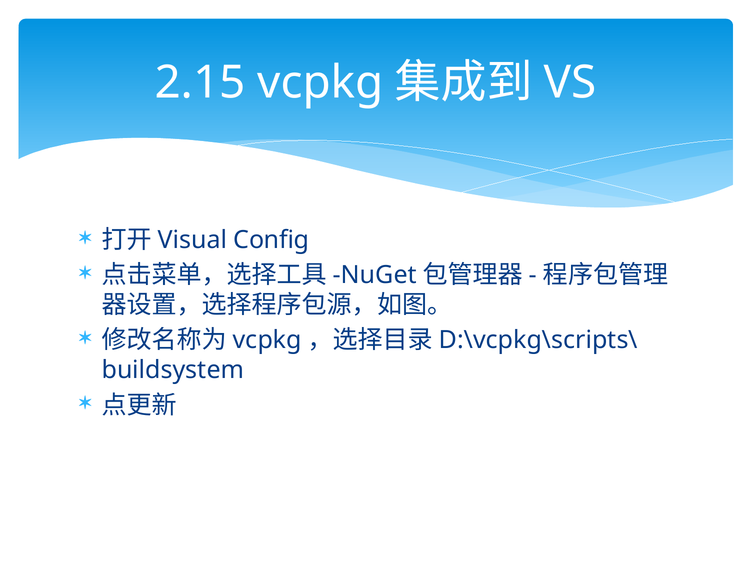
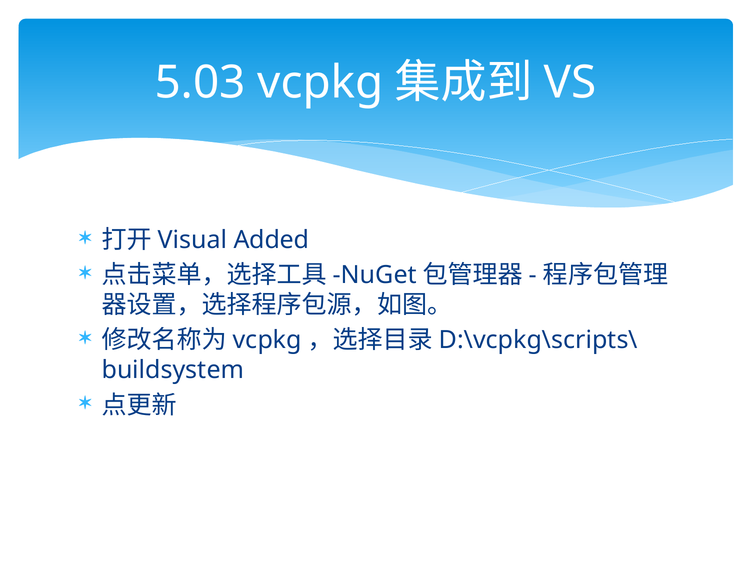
2.15: 2.15 -> 5.03
Config: Config -> Added
